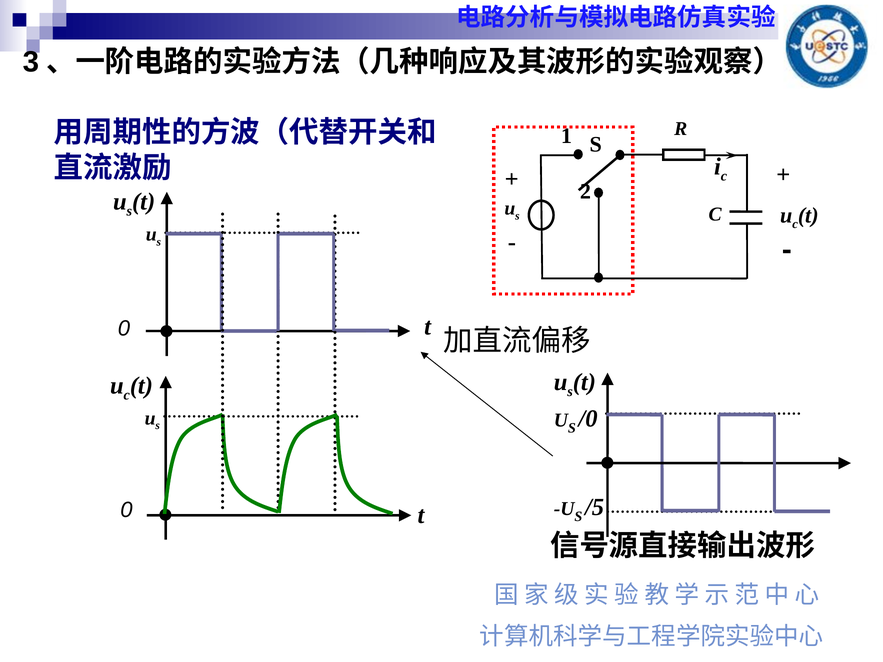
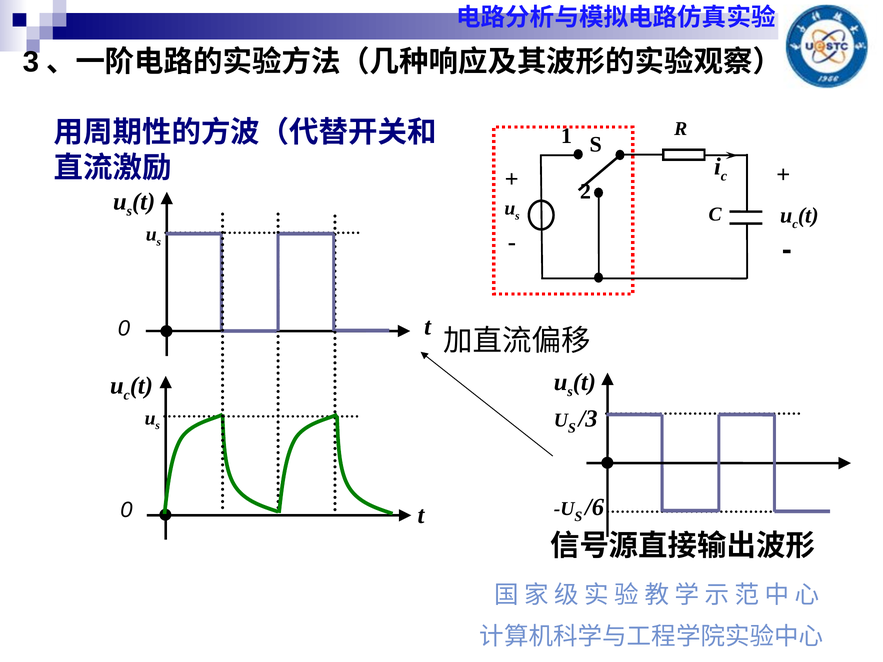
/0: /0 -> /3
/5: /5 -> /6
